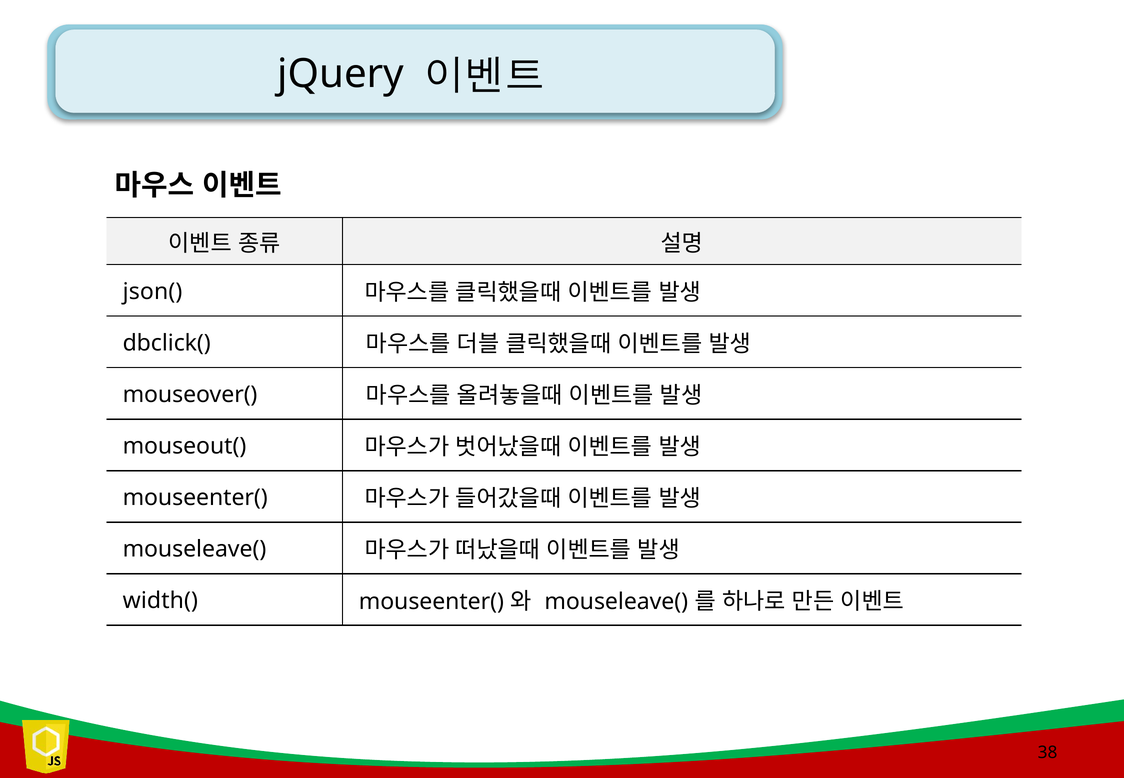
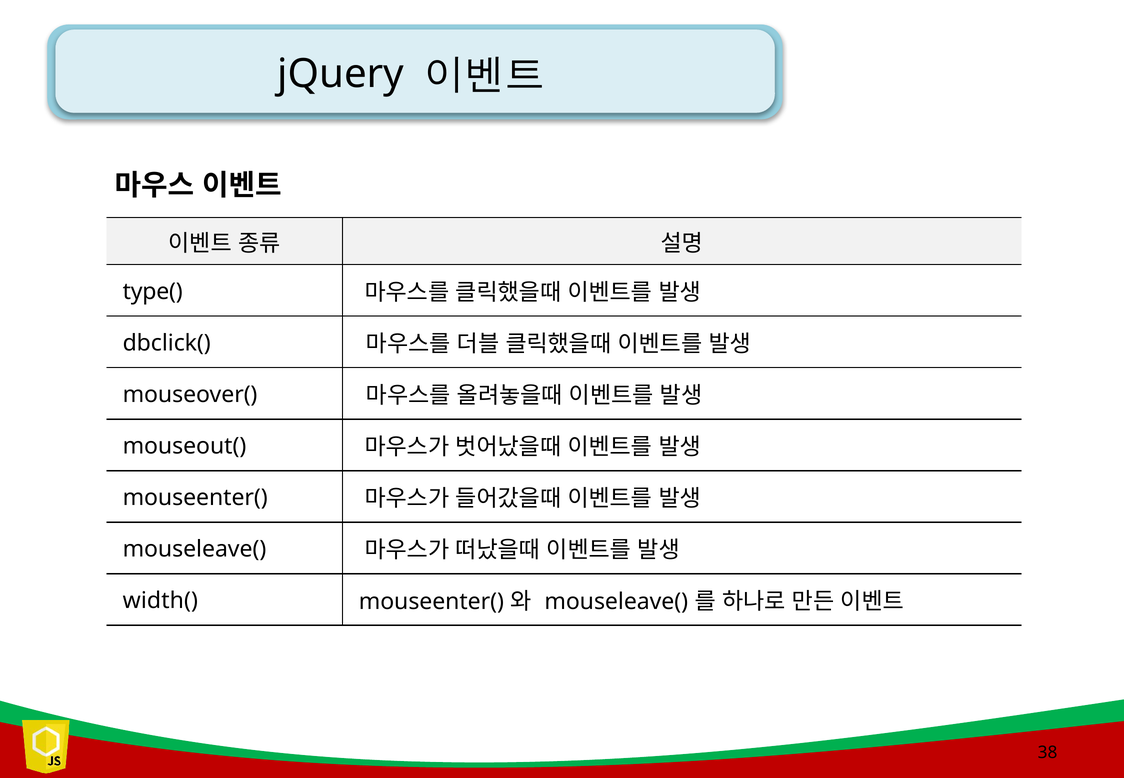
json(: json( -> type(
